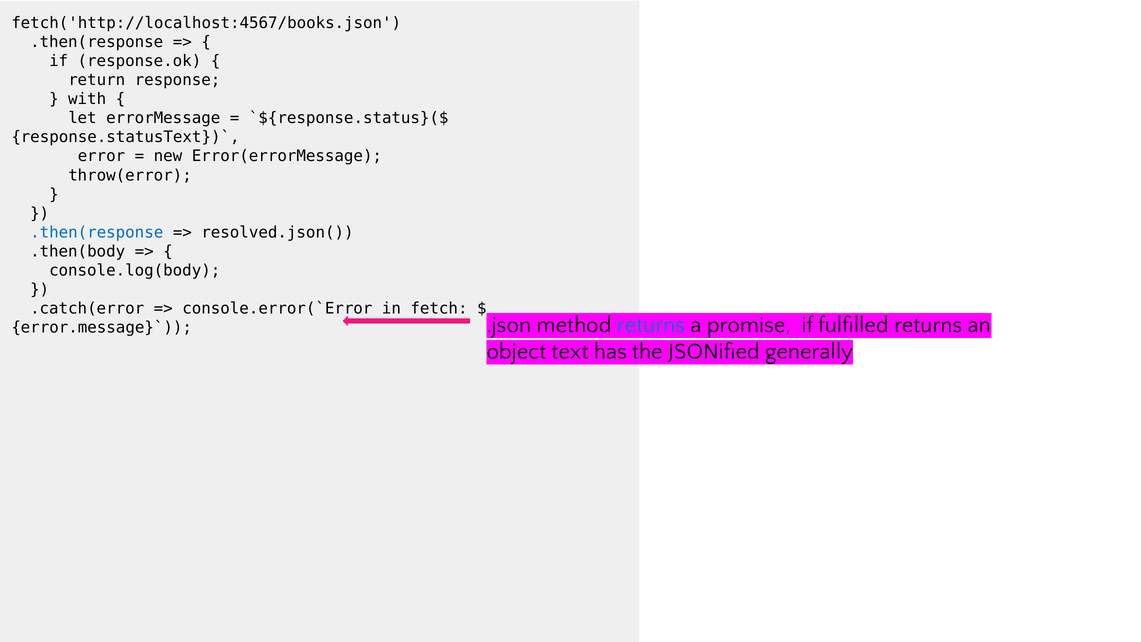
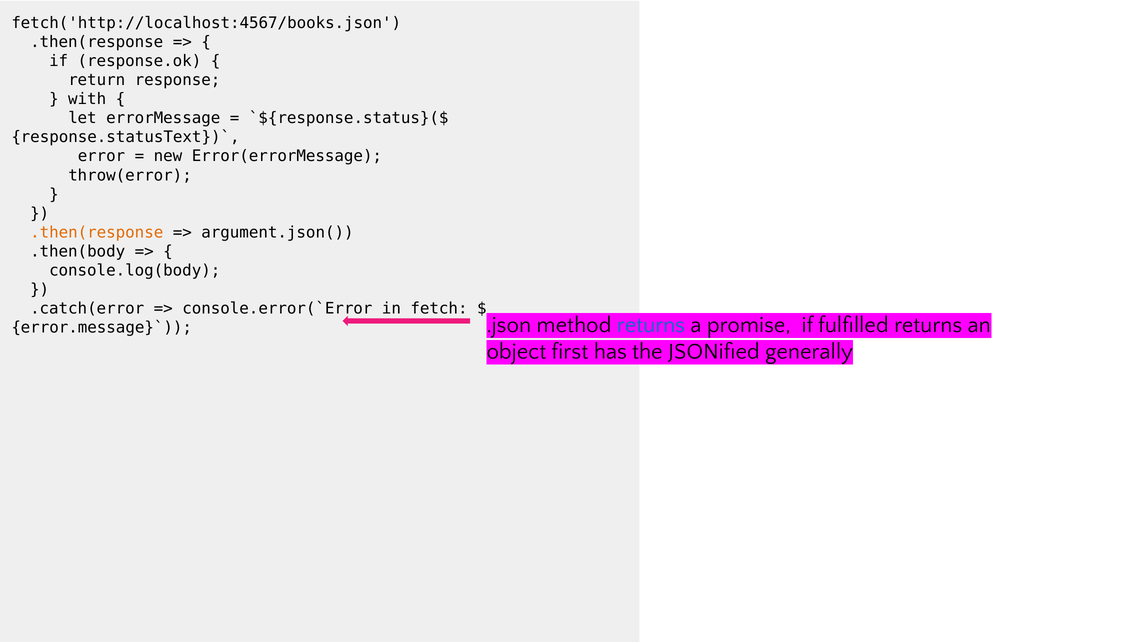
.then(response at (97, 232) colour: blue -> orange
resolved.json(: resolved.json( -> argument.json(
text: text -> first
